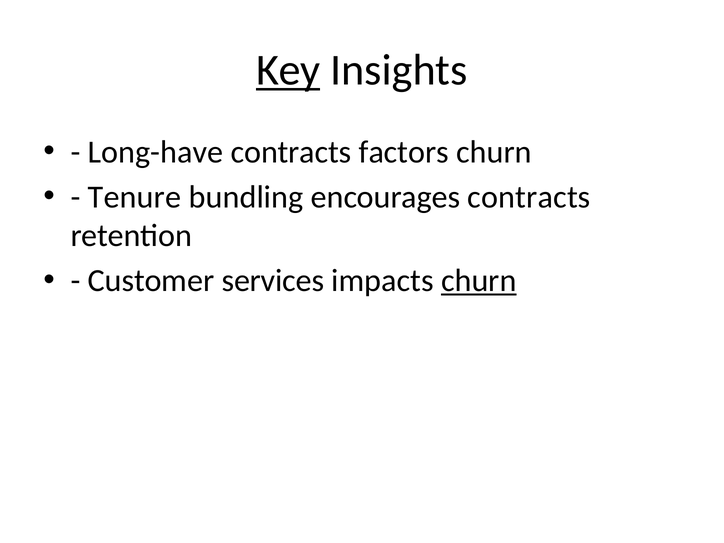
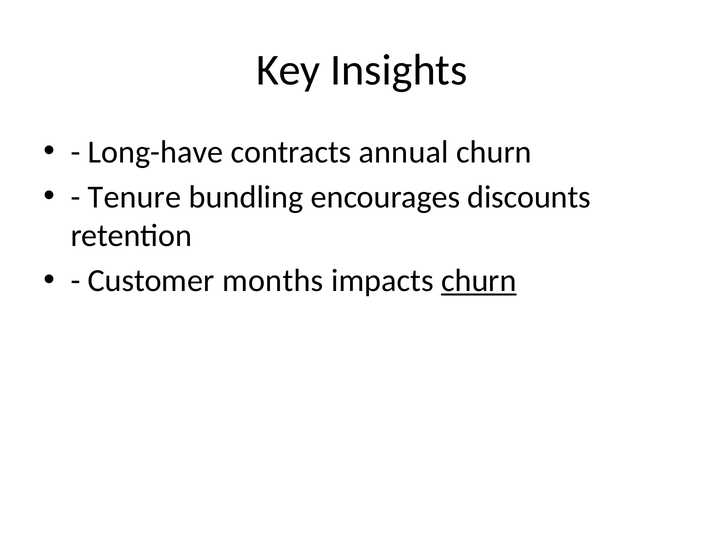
Key underline: present -> none
factors: factors -> annual
encourages contracts: contracts -> discounts
services: services -> months
